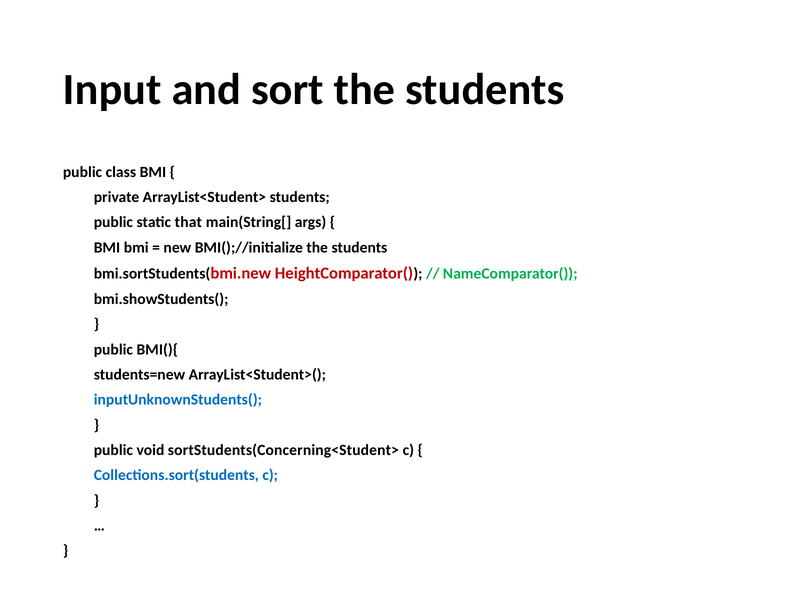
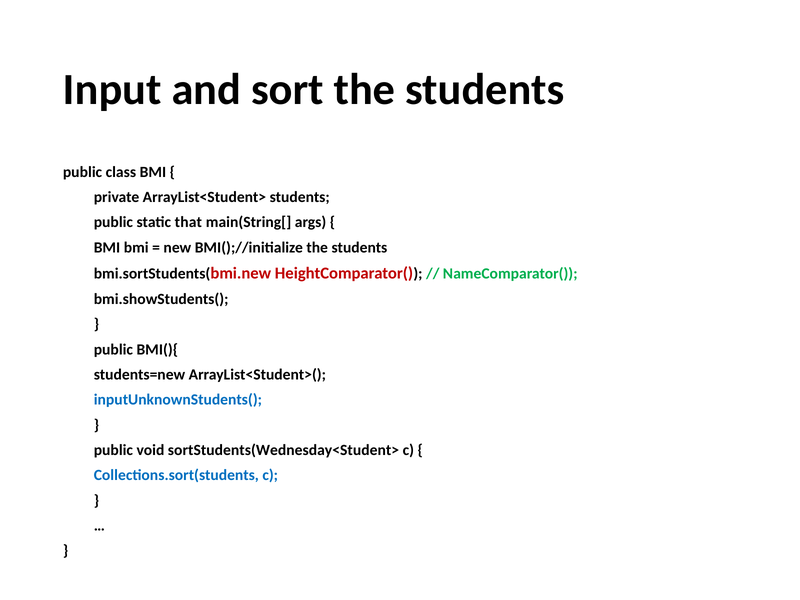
sortStudents(Concerning<Student>: sortStudents(Concerning<Student> -> sortStudents(Wednesday<Student>
